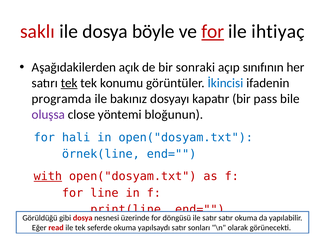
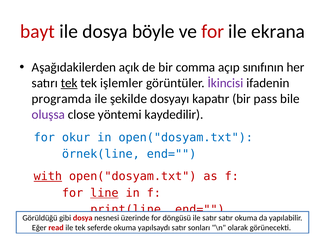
saklı: saklı -> bayt
for at (213, 31) underline: present -> none
ihtiyaç: ihtiyaç -> ekrana
sonraki: sonraki -> comma
konumu: konumu -> işlemler
İkincisi colour: blue -> purple
bakınız: bakınız -> şekilde
bloğunun: bloğunun -> kaydedilir
hali: hali -> okur
line underline: none -> present
